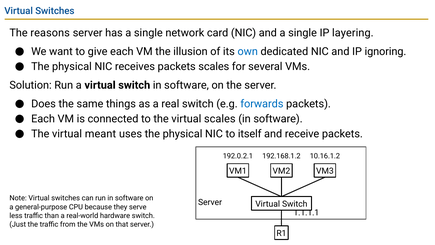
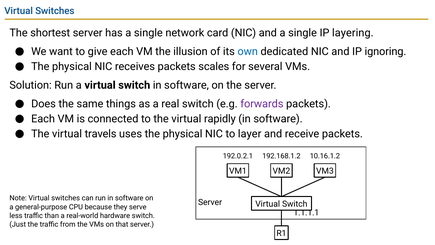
reasons: reasons -> shortest
forwards colour: blue -> purple
virtual scales: scales -> rapidly
meant: meant -> travels
itself: itself -> layer
